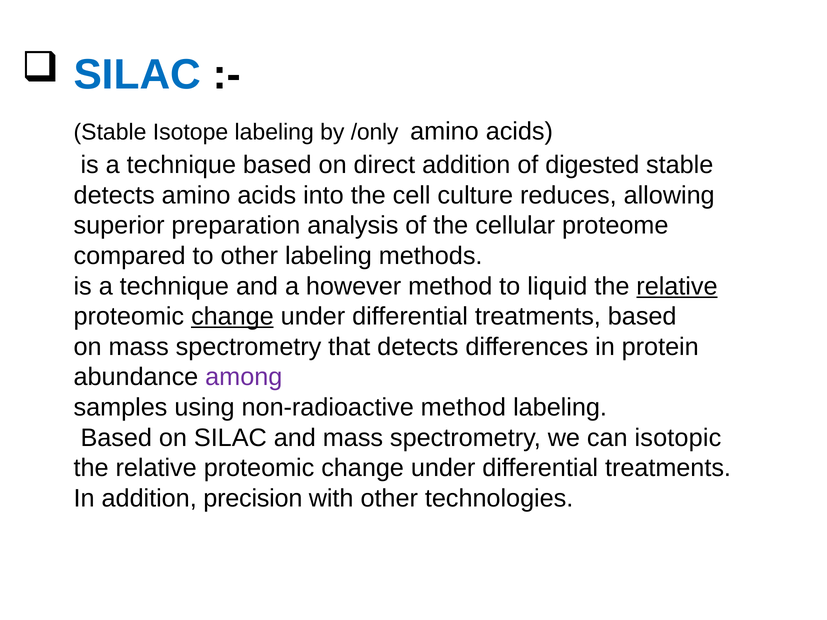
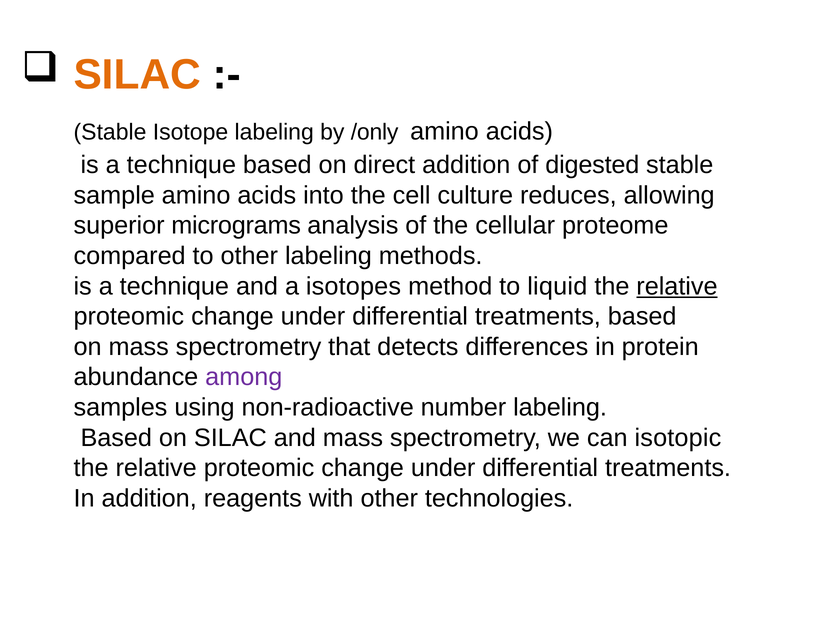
SILAC at (137, 75) colour: blue -> orange
detects at (114, 195): detects -> sample
preparation: preparation -> micrograms
however: however -> isotopes
change at (232, 317) underline: present -> none
non-radioactive method: method -> number
precision: precision -> reagents
